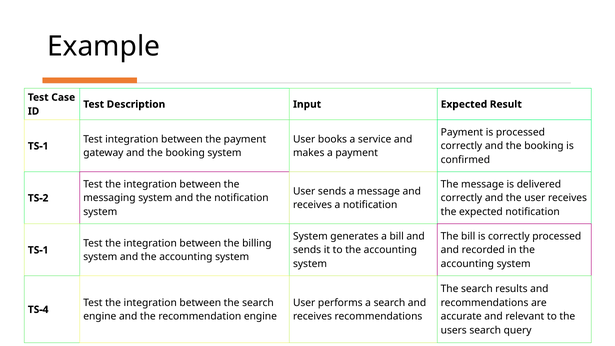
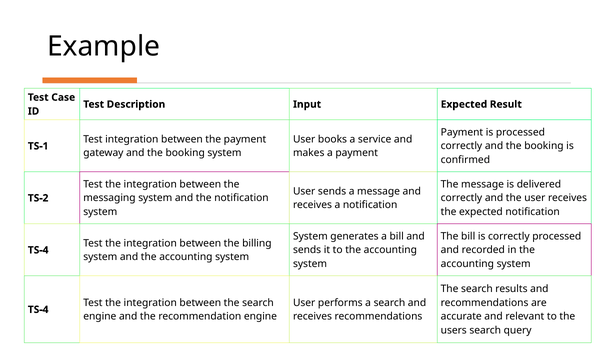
TS-1 at (38, 250): TS-1 -> TS-4
